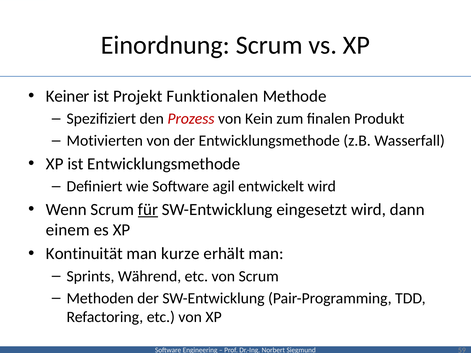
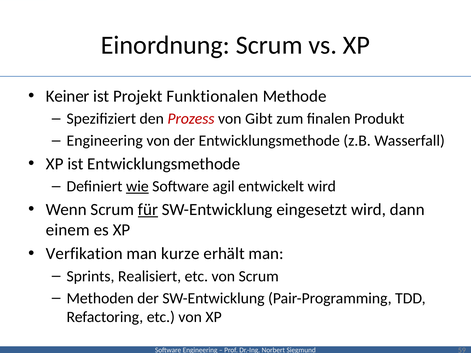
Kein: Kein -> Gibt
Motivierten at (105, 141): Motivierten -> Engineering
wie underline: none -> present
Kontinuität: Kontinuität -> Verfikation
Während: Während -> Realisiert
